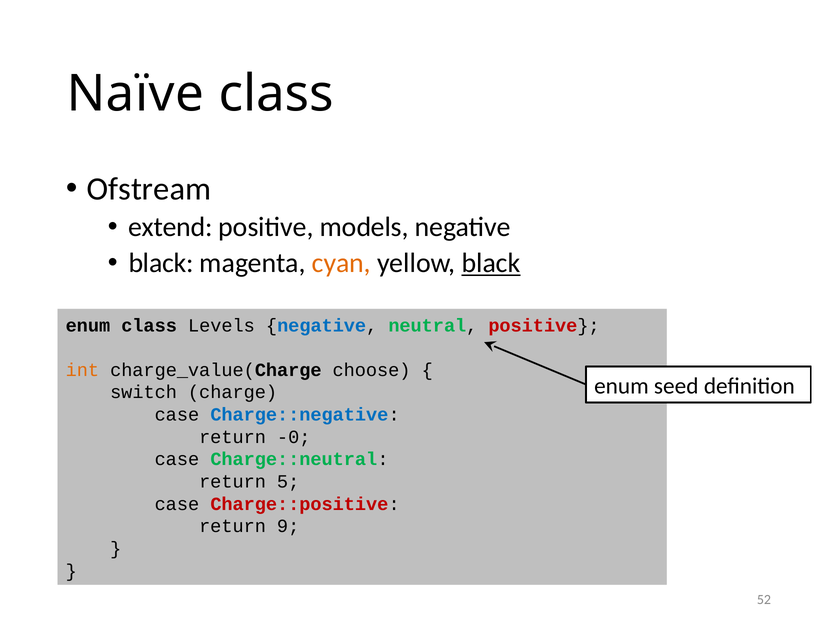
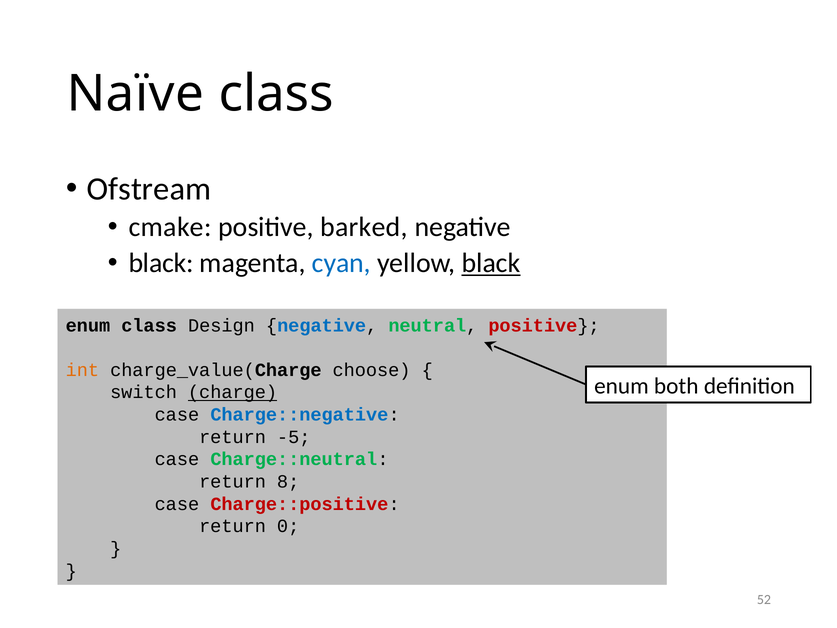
extend: extend -> cmake
models: models -> barked
cyan colour: orange -> blue
Levels: Levels -> Design
seed: seed -> both
charge underline: none -> present
-0: -0 -> -5
5: 5 -> 8
9: 9 -> 0
